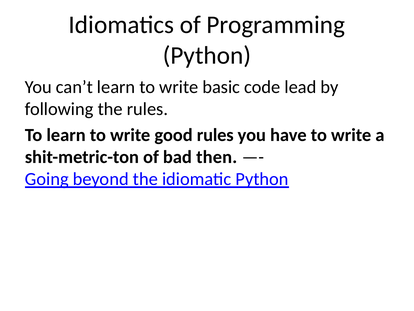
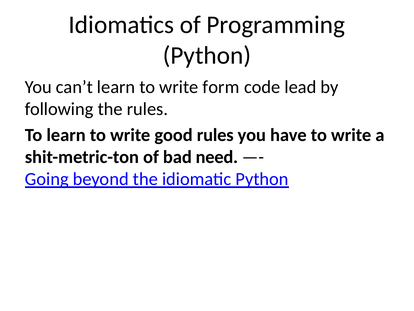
basic: basic -> form
then: then -> need
